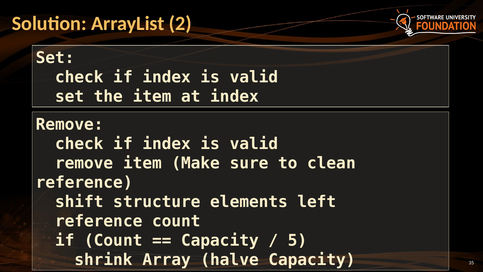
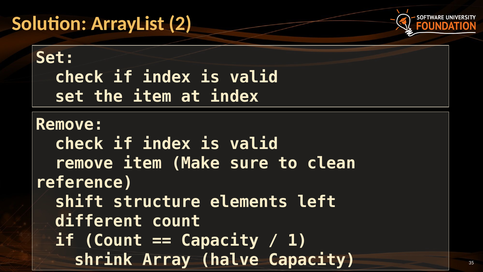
reference at (99, 221): reference -> different
5: 5 -> 1
